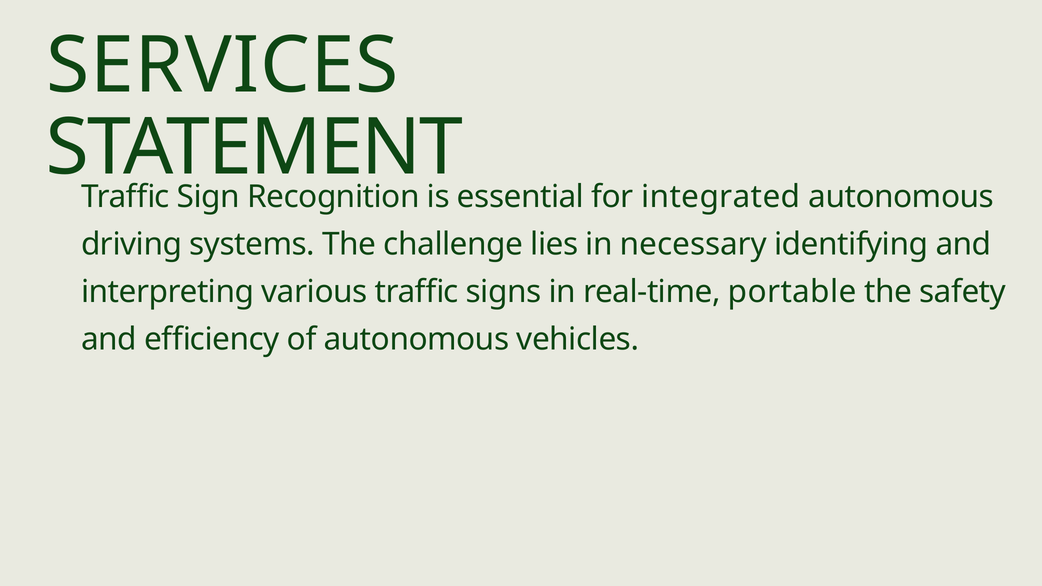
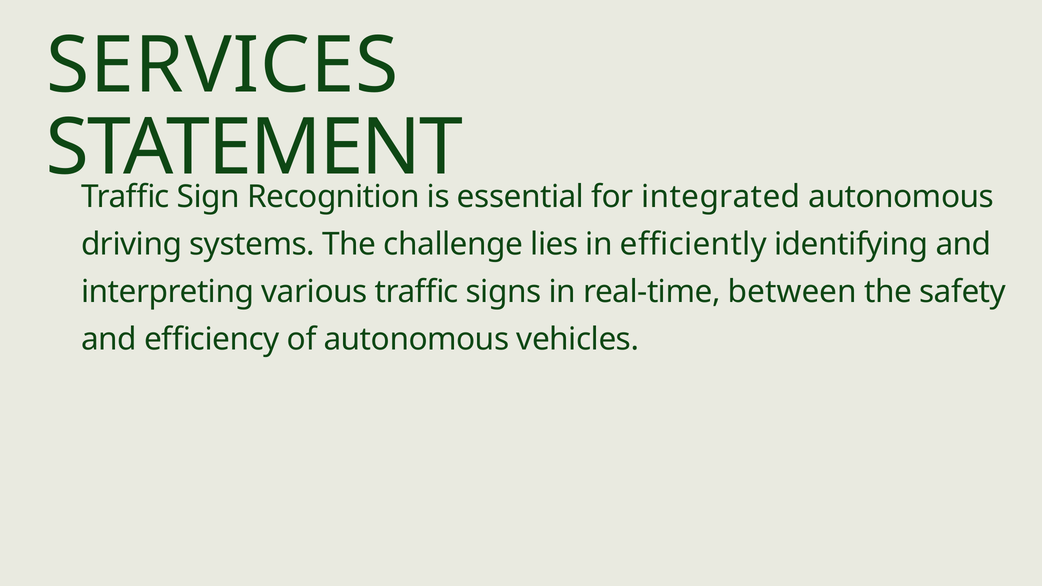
necessary: necessary -> efficiently
portable: portable -> between
